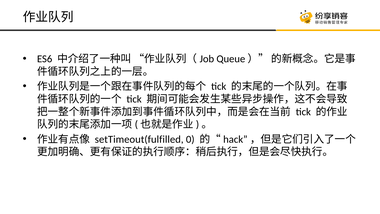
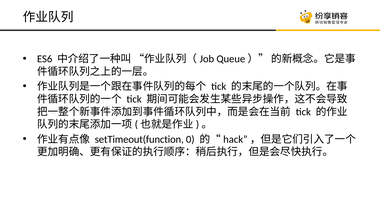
setTimeout(fulfilled: setTimeout(fulfilled -> setTimeout(function
